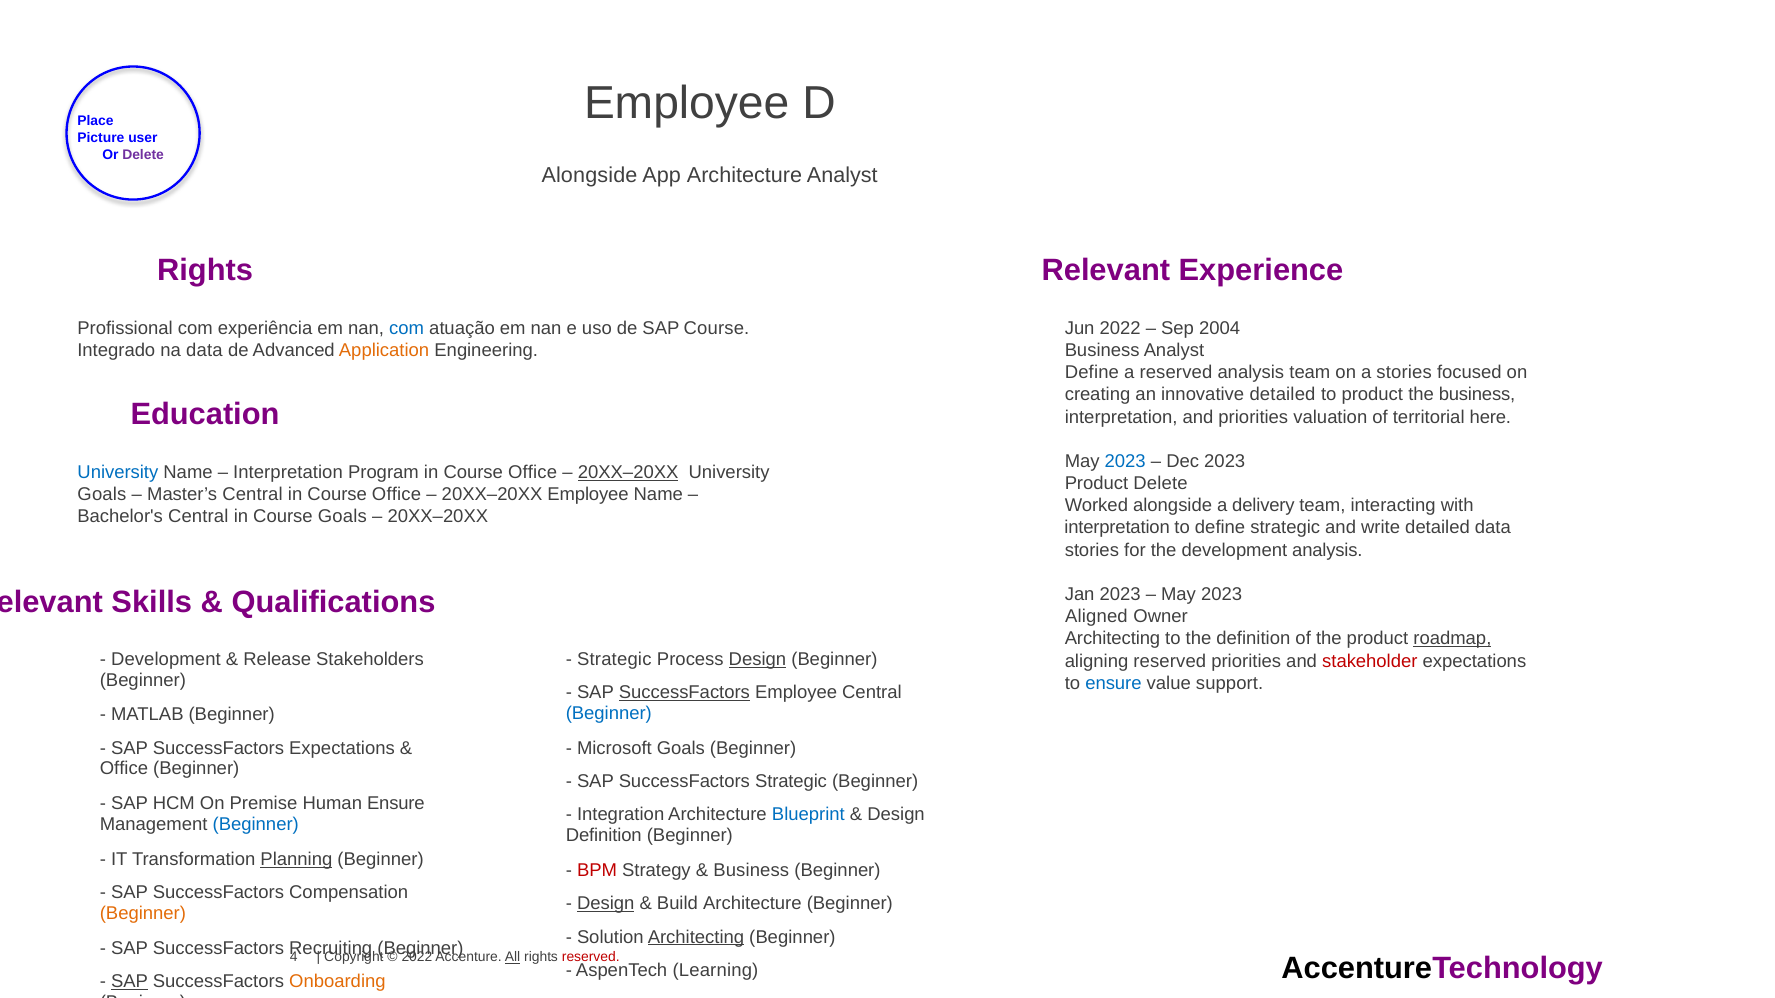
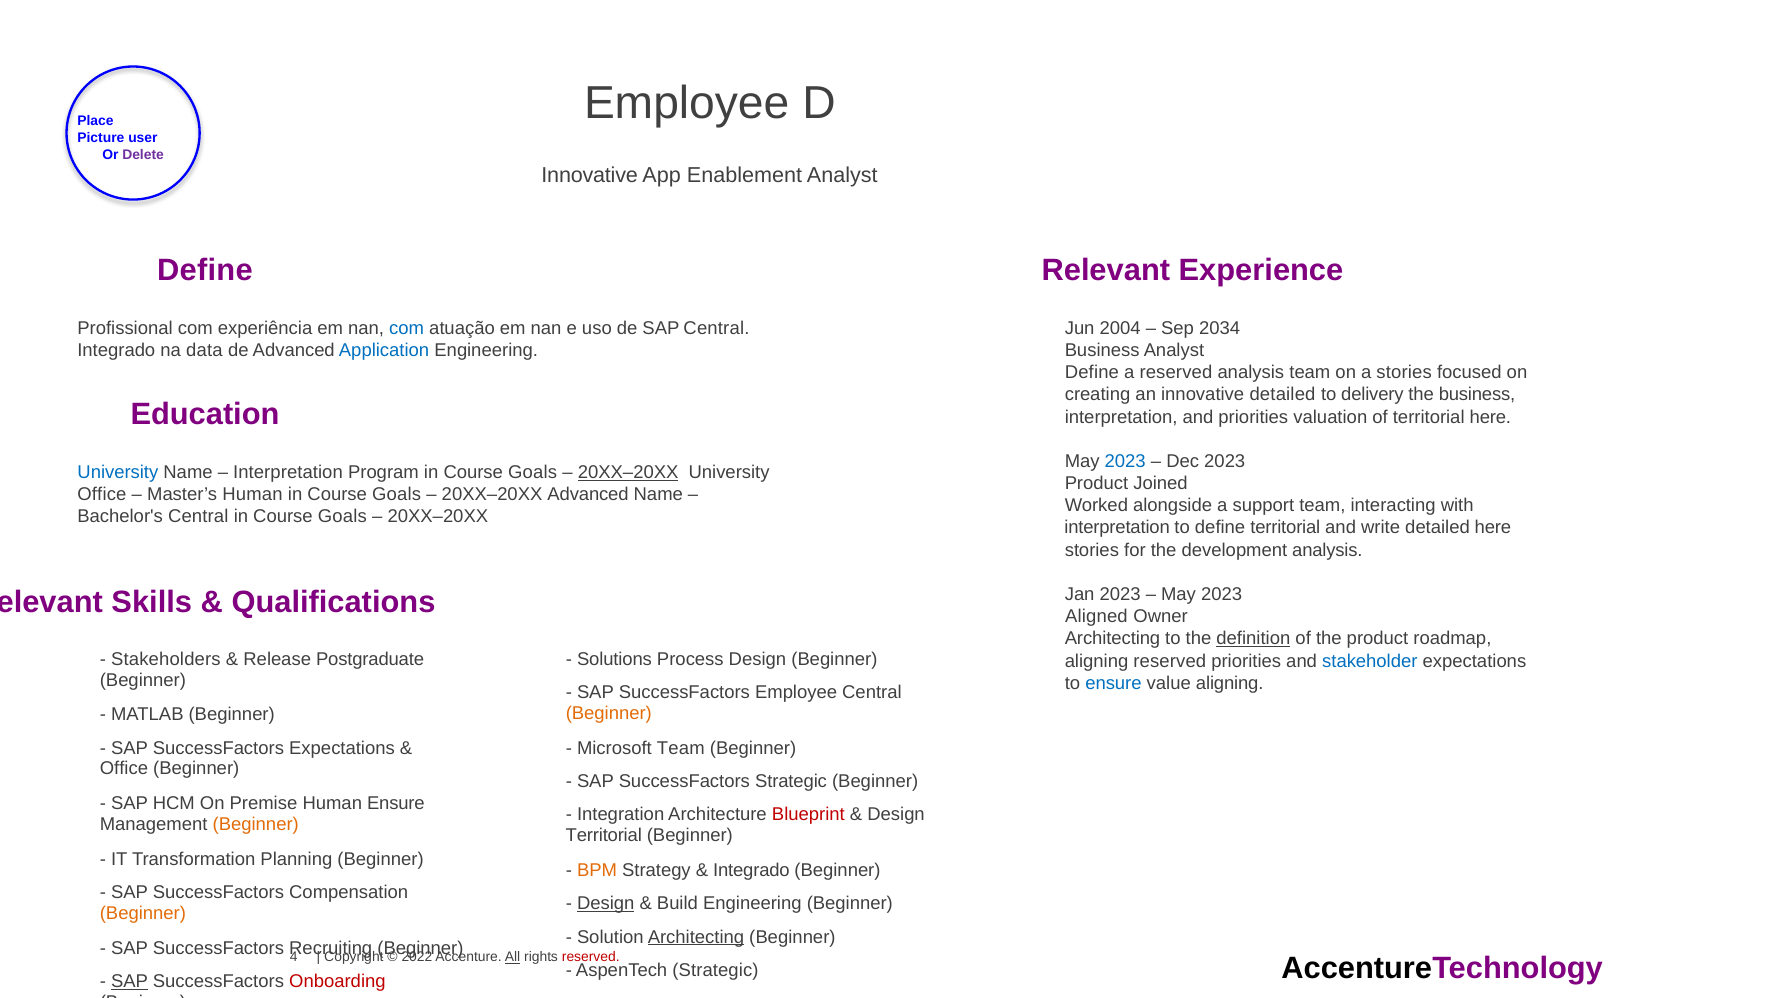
Alongside at (589, 175): Alongside -> Innovative
App Architecture: Architecture -> Enablement
Rights at (205, 270): Rights -> Define
SAP Course: Course -> Central
Jun 2022: 2022 -> 2004
2004: 2004 -> 2034
Application colour: orange -> blue
to product: product -> delivery
Program in Course Office: Office -> Goals
Product Delete: Delete -> Joined
Goals at (102, 495): Goals -> Office
Master’s Central: Central -> Human
Office at (397, 495): Office -> Goals
20XX–20XX Employee: Employee -> Advanced
delivery: delivery -> support
define strategic: strategic -> territorial
detailed data: data -> here
definition at (1253, 639) underline: none -> present
roadmap underline: present -> none
Development at (166, 660): Development -> Stakeholders
Stakeholders: Stakeholders -> Postgraduate
Strategic at (614, 660): Strategic -> Solutions
Design at (758, 660) underline: present -> none
stakeholder colour: red -> blue
value support: support -> aligning
SuccessFactors at (684, 693) underline: present -> none
Beginner at (609, 714) colour: blue -> orange
Microsoft Goals: Goals -> Team
Blueprint colour: blue -> red
Beginner at (256, 825) colour: blue -> orange
Definition at (604, 836): Definition -> Territorial
Planning underline: present -> none
BPM colour: red -> orange
Business at (751, 871): Business -> Integrado
Build Architecture: Architecture -> Engineering
AspenTech Learning: Learning -> Strategic
Onboarding colour: orange -> red
